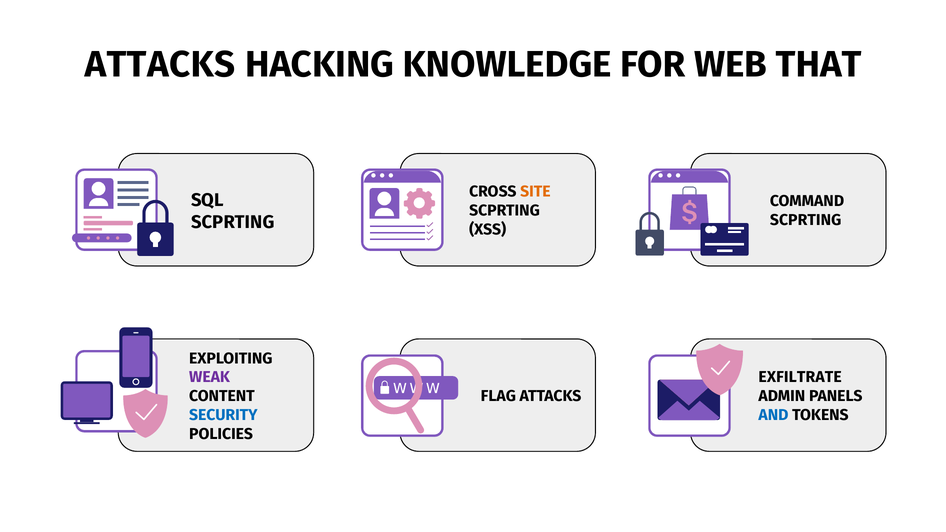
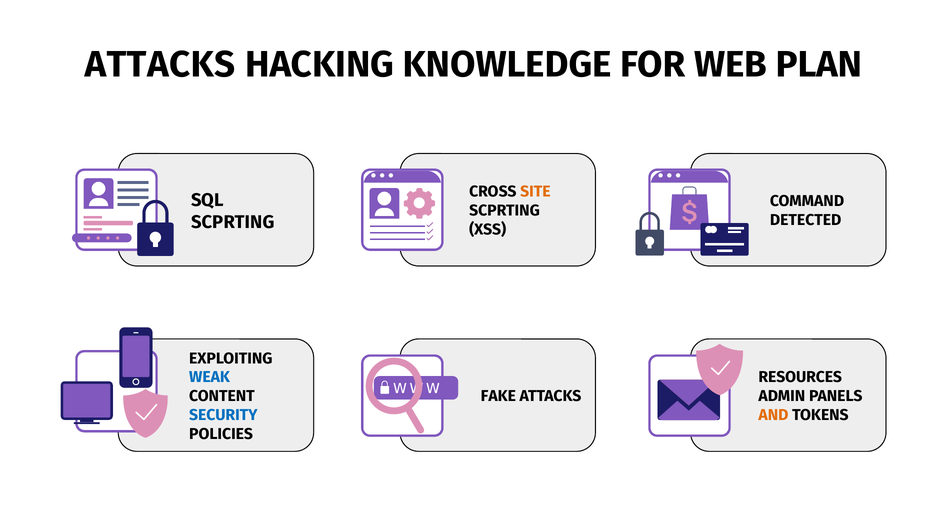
THAT: THAT -> PLAN
SCPRTING at (806, 220): SCPRTING -> DETECTED
WEAK colour: purple -> blue
EXFILTRATE: EXFILTRATE -> RESOURCES
FLAG: FLAG -> FAKE
AND colour: blue -> orange
